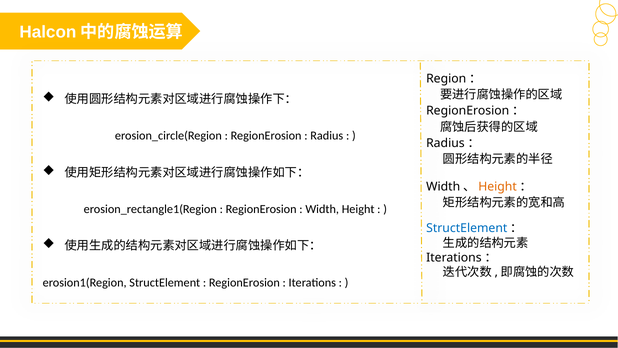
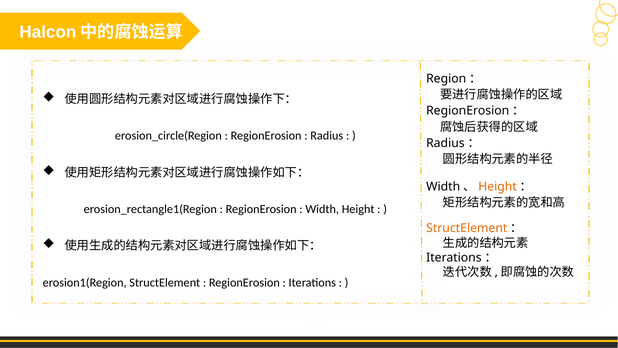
StructElement at (467, 228) colour: blue -> orange
